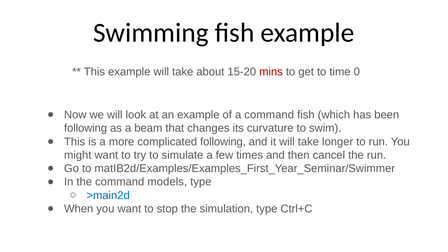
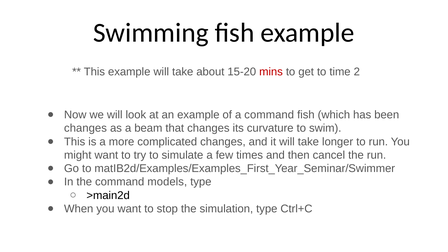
0: 0 -> 2
following at (86, 128): following -> changes
complicated following: following -> changes
>main2d colour: blue -> black
